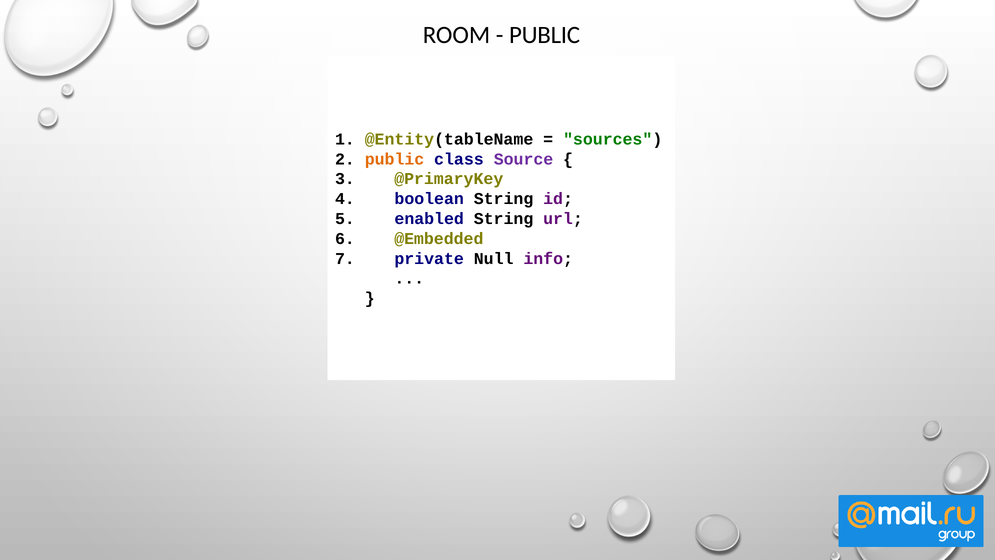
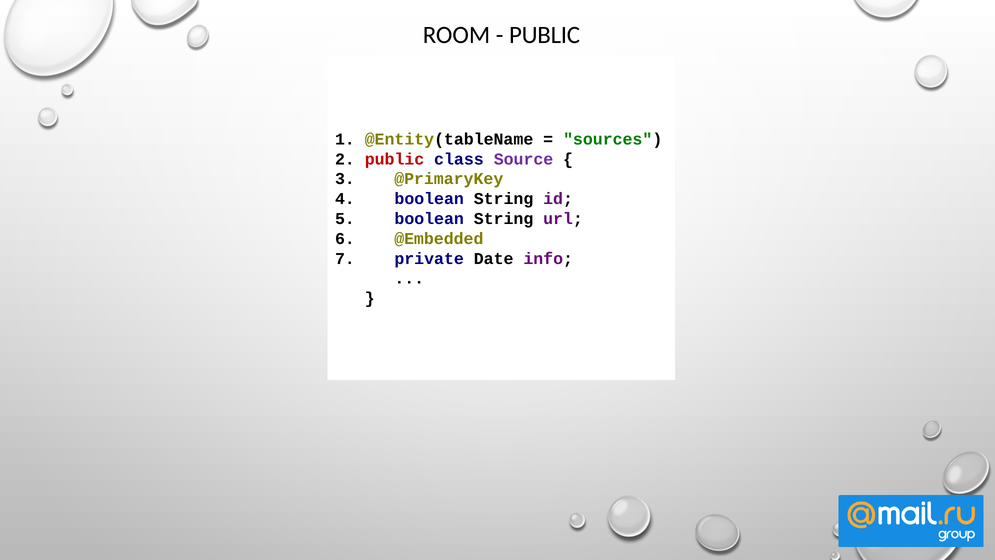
public at (395, 159) colour: orange -> red
5 enabled: enabled -> boolean
Null: Null -> Date
